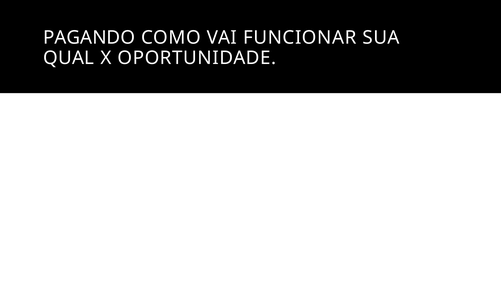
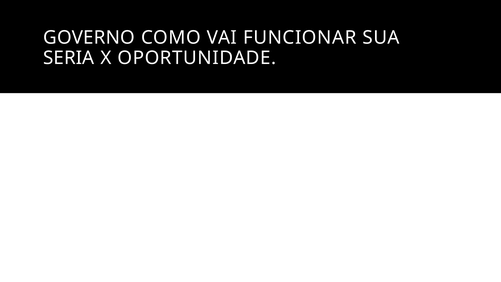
PAGANDO: PAGANDO -> GOVERNO
QUAL: QUAL -> SERIA
